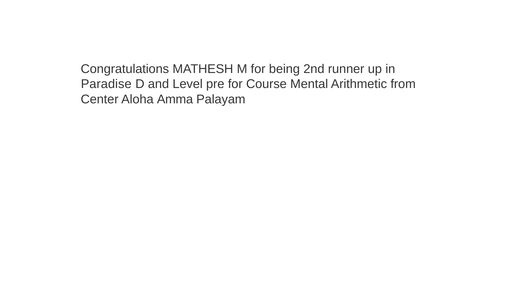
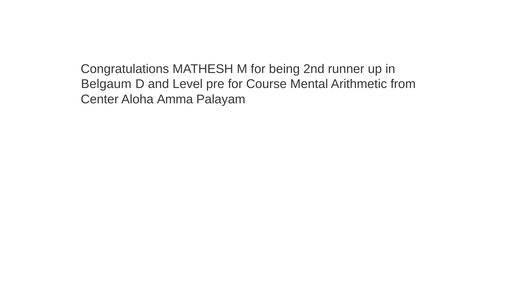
Paradise: Paradise -> Belgaum
